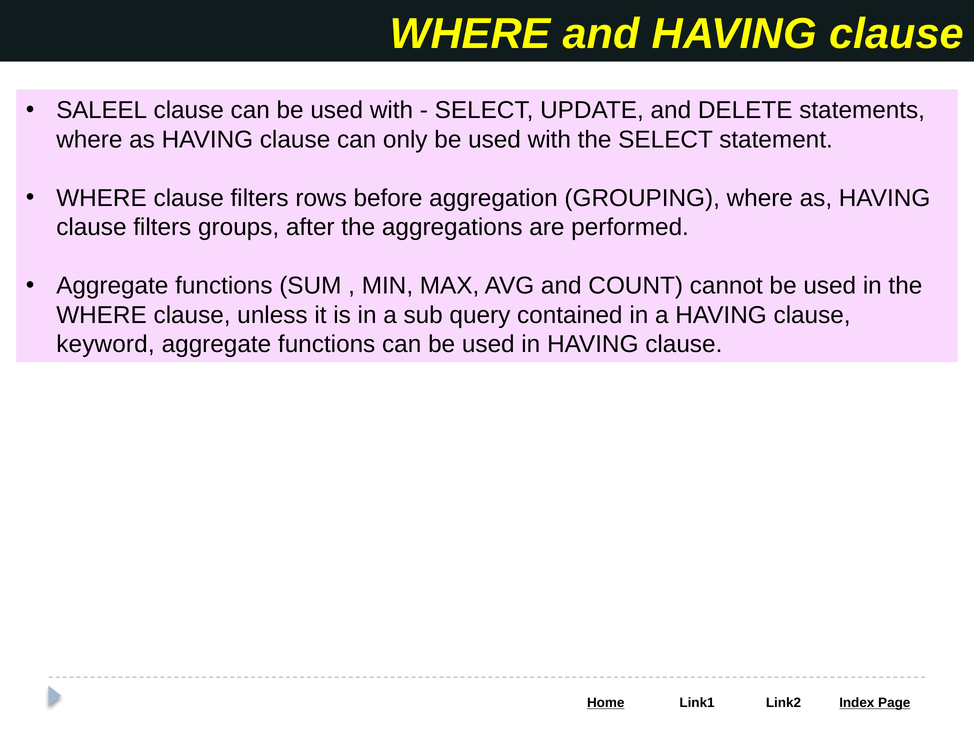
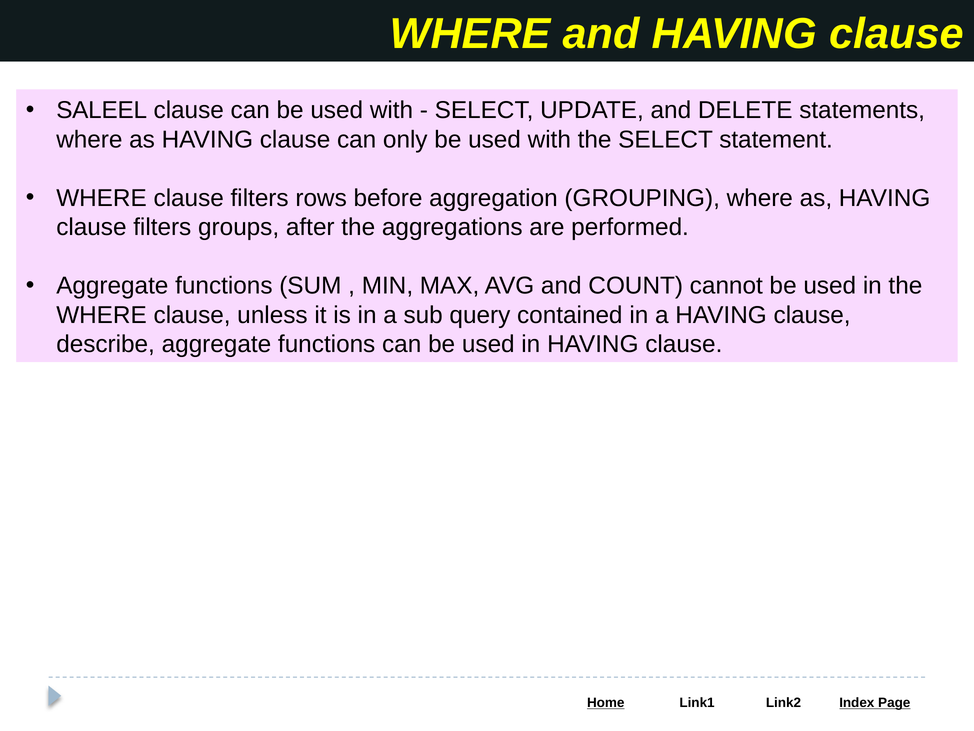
keyword: keyword -> describe
